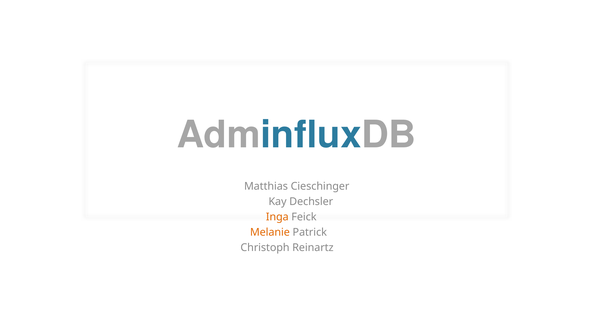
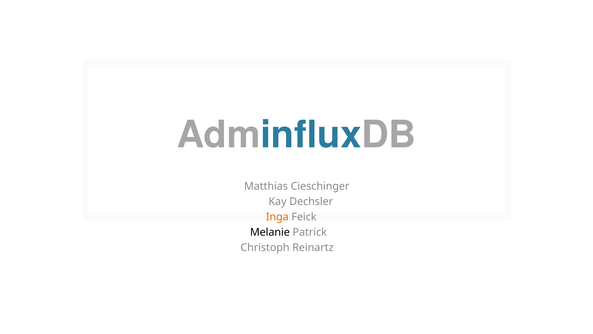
Melanie colour: orange -> black
